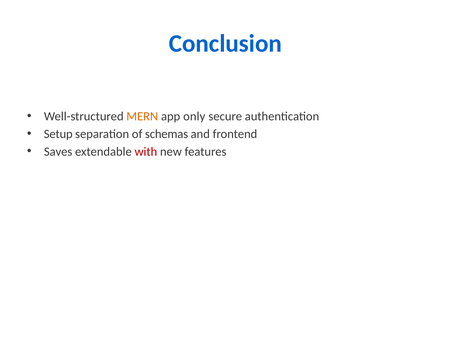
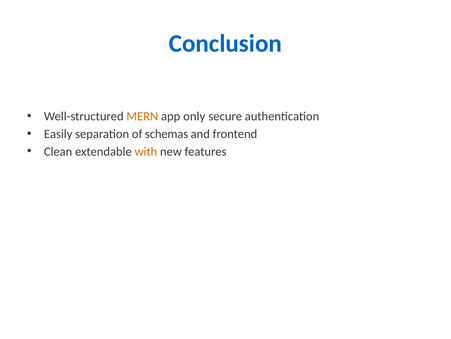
Setup: Setup -> Easily
Saves: Saves -> Clean
with colour: red -> orange
